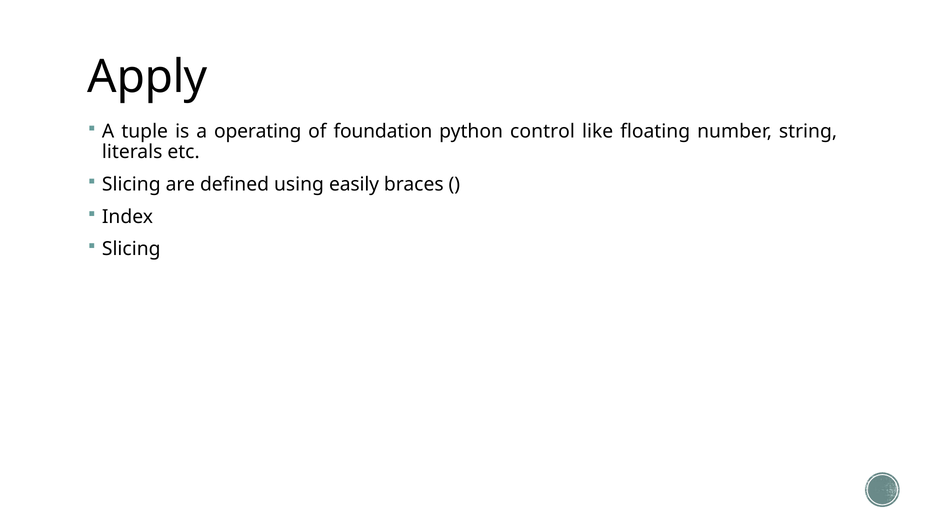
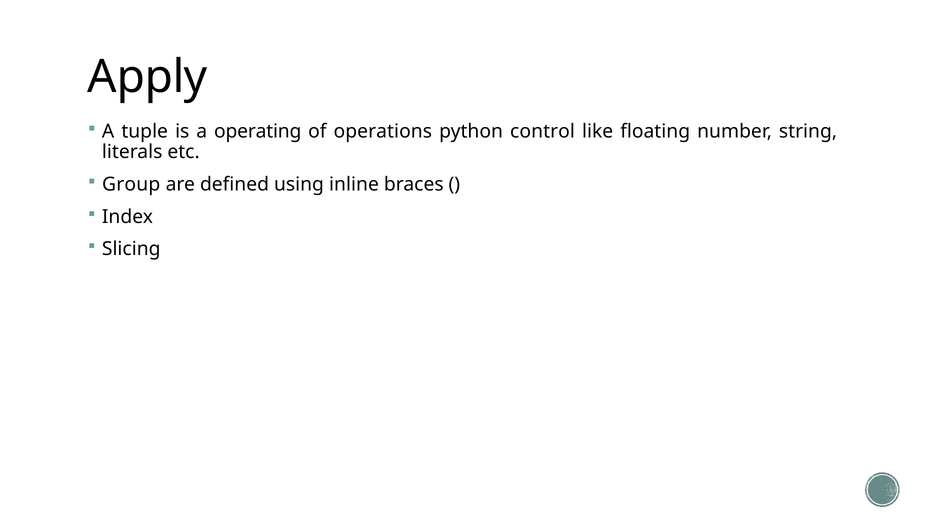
foundation: foundation -> operations
Slicing at (131, 185): Slicing -> Group
easily: easily -> inline
